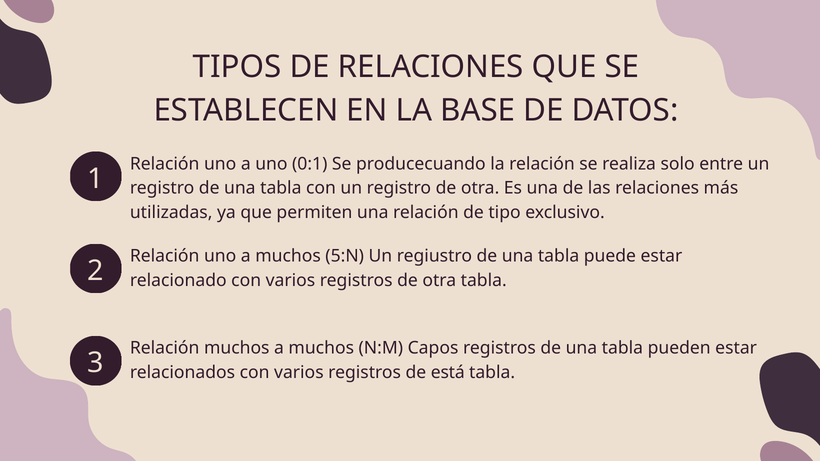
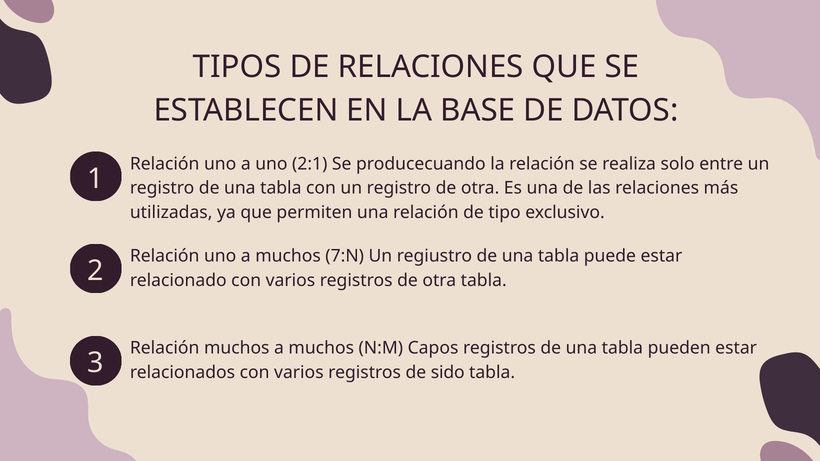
0:1: 0:1 -> 2:1
5:N: 5:N -> 7:N
está: está -> sido
